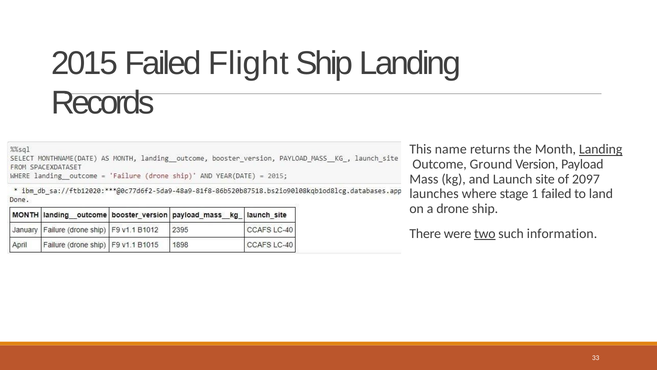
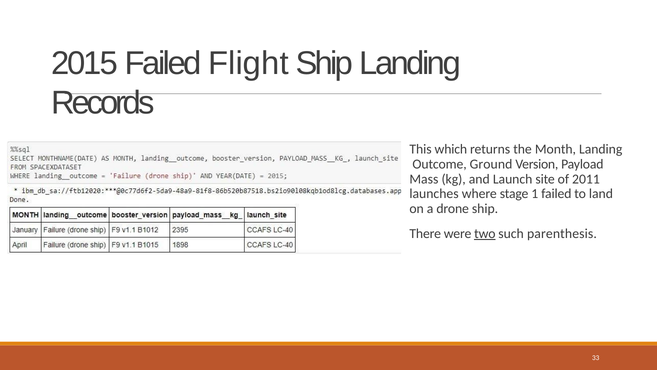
name: name -> which
Landing at (601, 149) underline: present -> none
2097: 2097 -> 2011
information: information -> parenthesis
